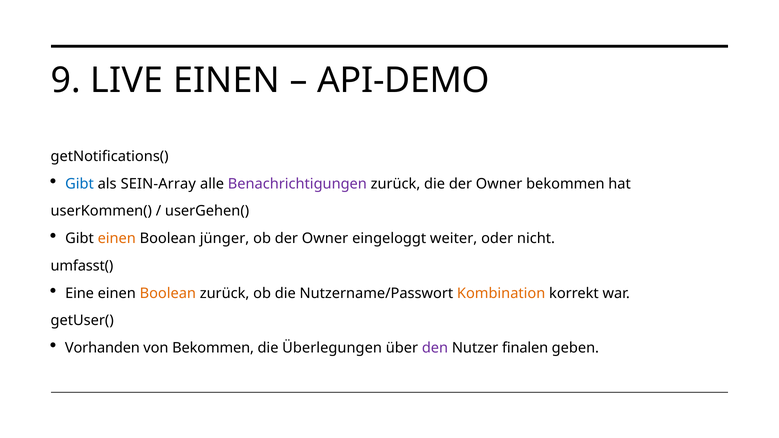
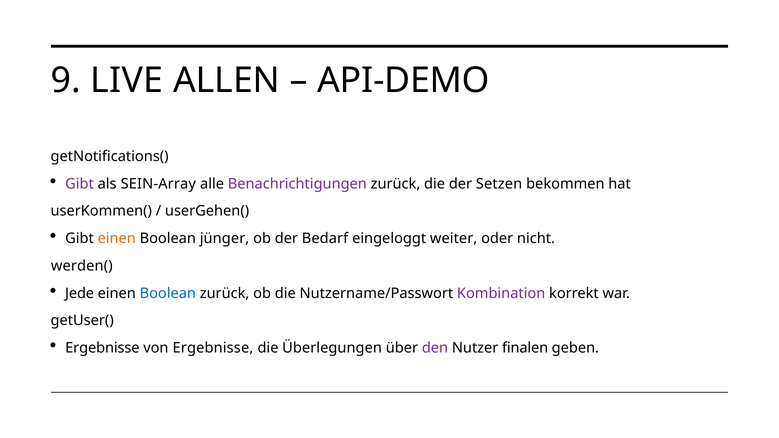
LIVE EINEN: EINEN -> ALLEN
Gibt at (80, 184) colour: blue -> purple
die der Owner: Owner -> Setzen
ob der Owner: Owner -> Bedarf
umfasst(: umfasst( -> werden(
Eine: Eine -> Jede
Boolean at (168, 293) colour: orange -> blue
Kombination colour: orange -> purple
Vorhanden at (102, 348): Vorhanden -> Ergebnisse
von Bekommen: Bekommen -> Ergebnisse
